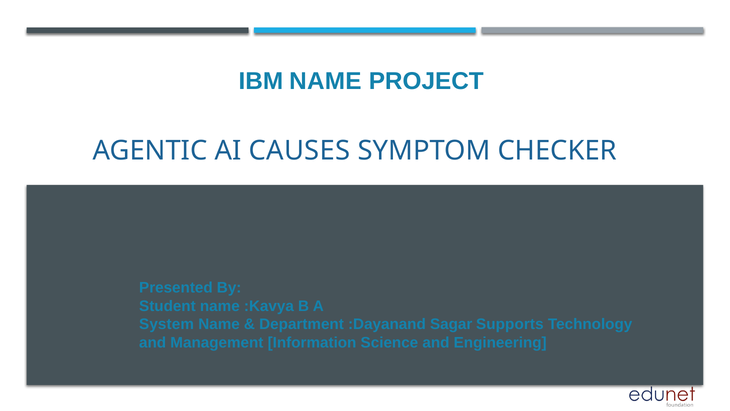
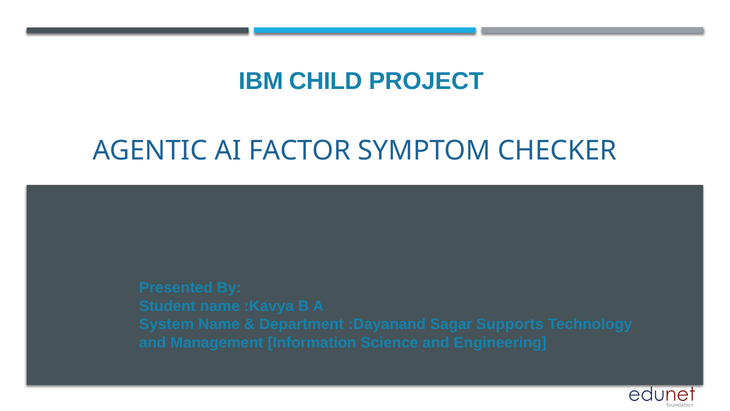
IBM NAME: NAME -> CHILD
CAUSES: CAUSES -> FACTOR
